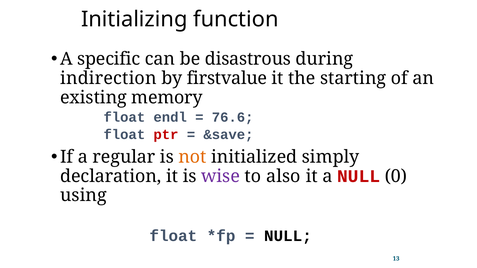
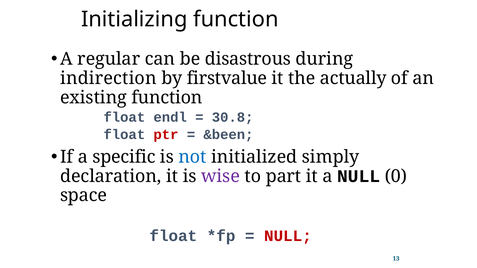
specific: specific -> regular
starting: starting -> actually
existing memory: memory -> function
76.6: 76.6 -> 30.8
&save: &save -> &been
regular: regular -> specific
not colour: orange -> blue
also: also -> part
NULL at (359, 176) colour: red -> black
using: using -> space
NULL at (288, 236) colour: black -> red
